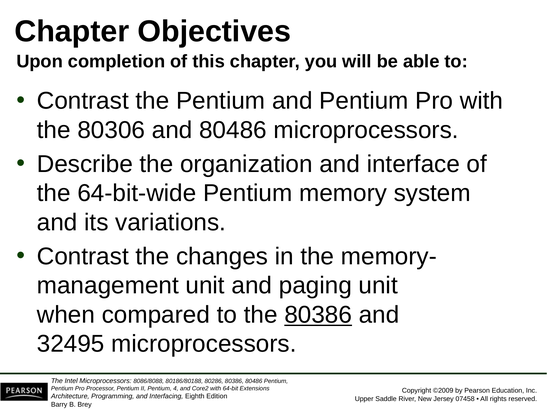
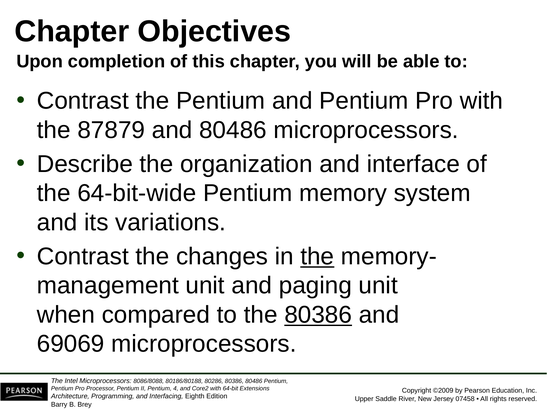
80306: 80306 -> 87879
the at (317, 257) underline: none -> present
32495: 32495 -> 69069
